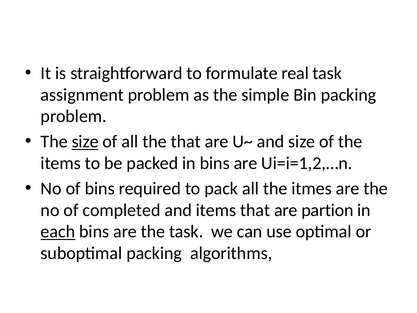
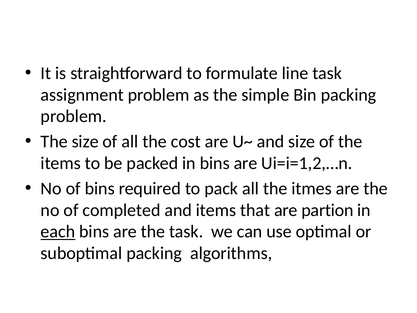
real: real -> line
size at (85, 142) underline: present -> none
the that: that -> cost
